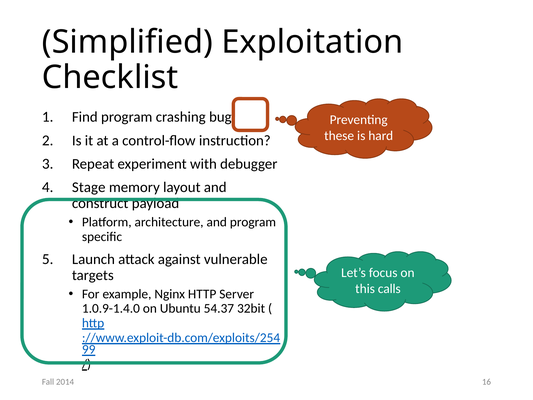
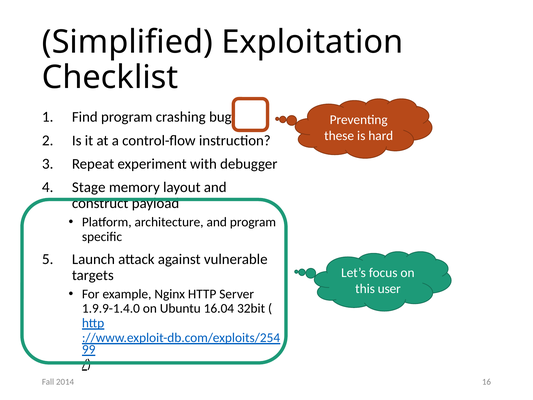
calls: calls -> user
1.0.9-1.4.0: 1.0.9-1.4.0 -> 1.9.9-1.4.0
54.37: 54.37 -> 16.04
